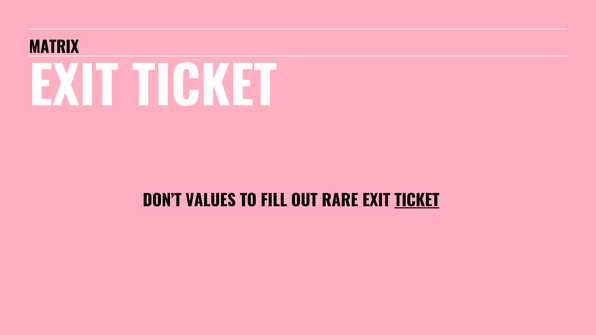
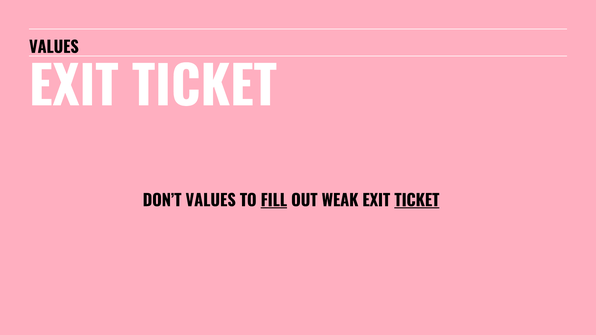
MATRIX at (54, 47): MATRIX -> VALUES
FILL underline: none -> present
RARE: RARE -> WEAK
